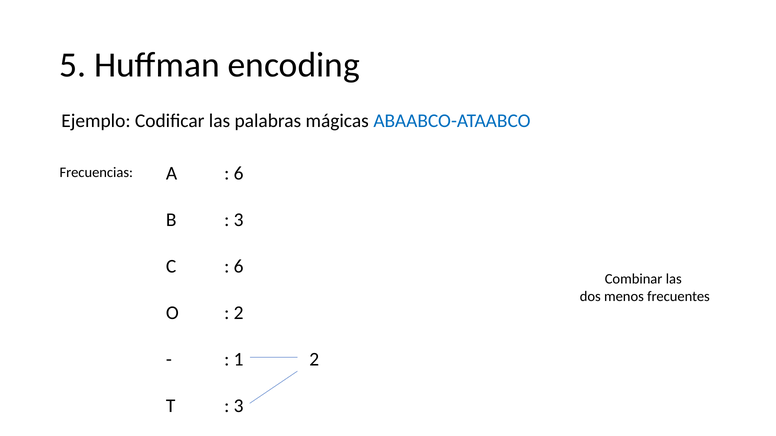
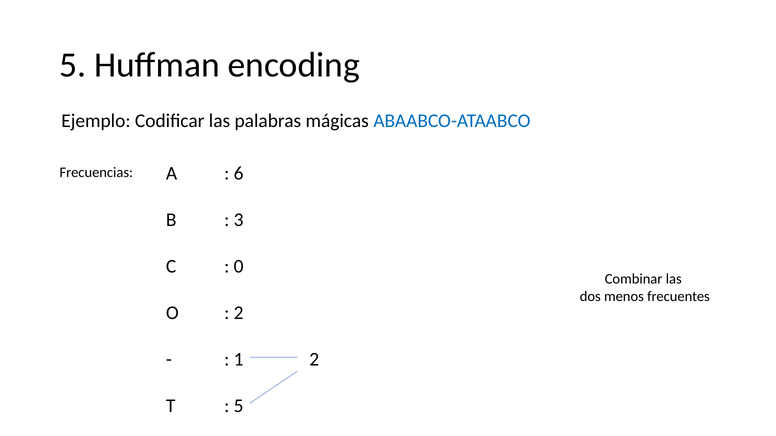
6 at (239, 267): 6 -> 0
3 at (239, 406): 3 -> 5
